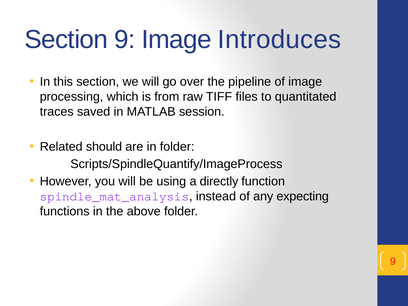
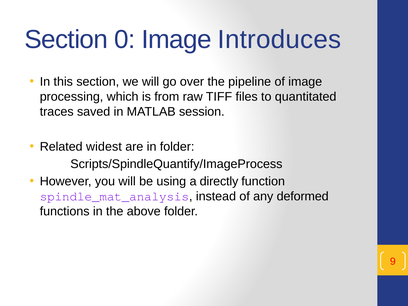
Section 9: 9 -> 0
should: should -> widest
expecting: expecting -> deformed
